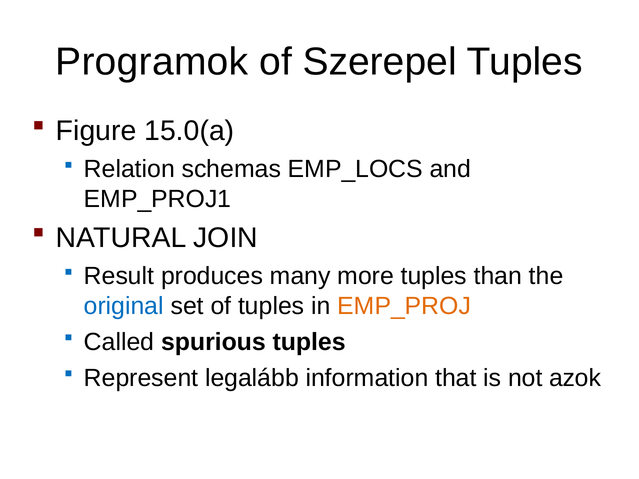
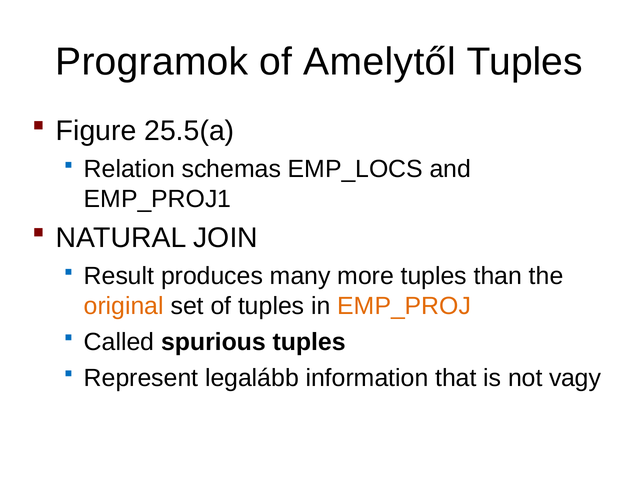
Szerepel: Szerepel -> Amelytől
15.0(a: 15.0(a -> 25.5(a
original colour: blue -> orange
azok: azok -> vagy
